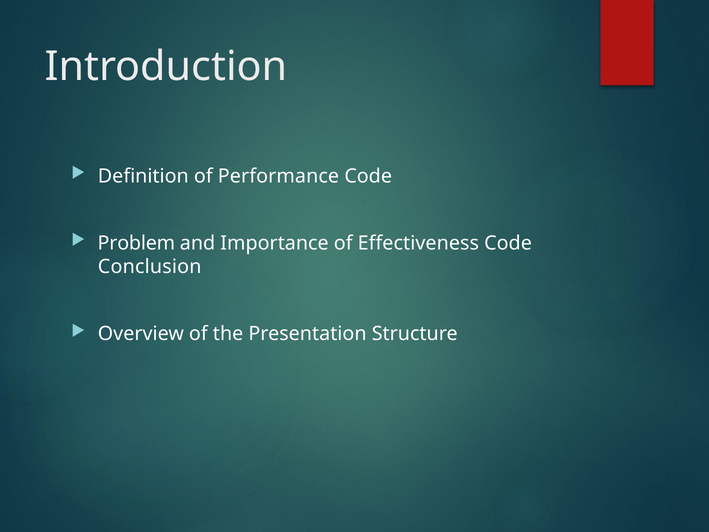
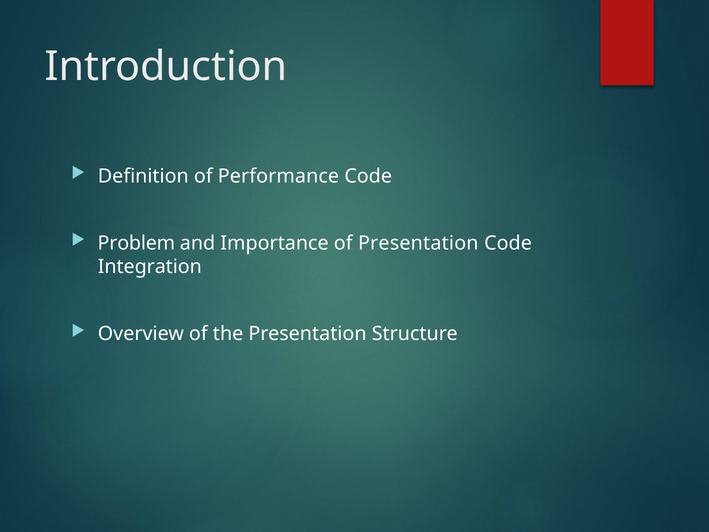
of Effectiveness: Effectiveness -> Presentation
Conclusion: Conclusion -> Integration
